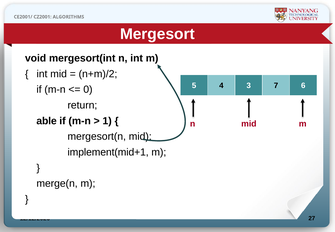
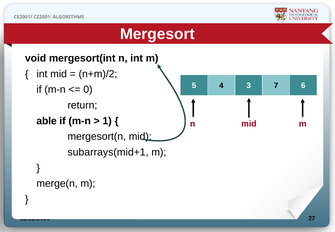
implement(mid+1: implement(mid+1 -> subarrays(mid+1
